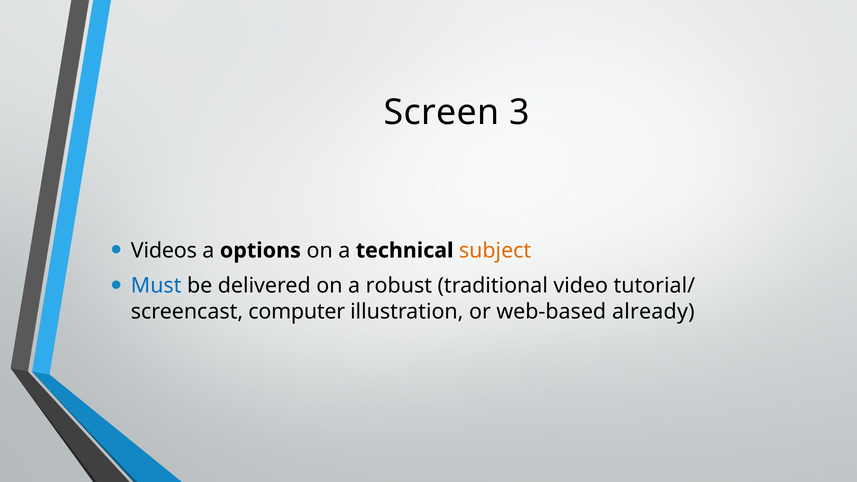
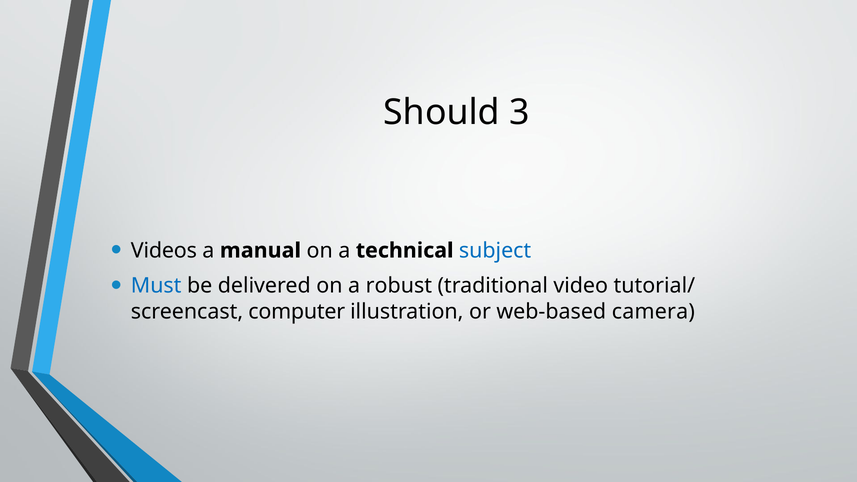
Screen: Screen -> Should
options: options -> manual
subject colour: orange -> blue
already: already -> camera
